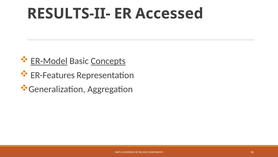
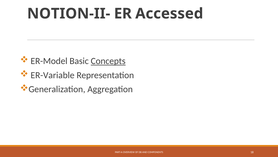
RESULTS-II-: RESULTS-II- -> NOTION-II-
ER-Model underline: present -> none
ER-Features: ER-Features -> ER-Variable
